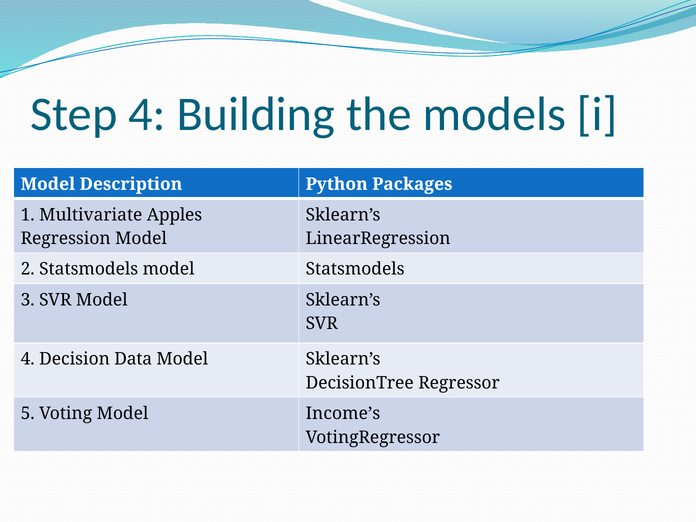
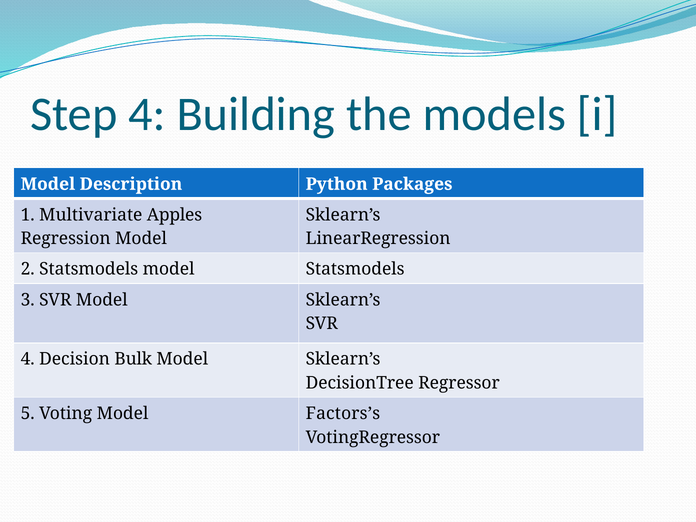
Data: Data -> Bulk
Income’s: Income’s -> Factors’s
